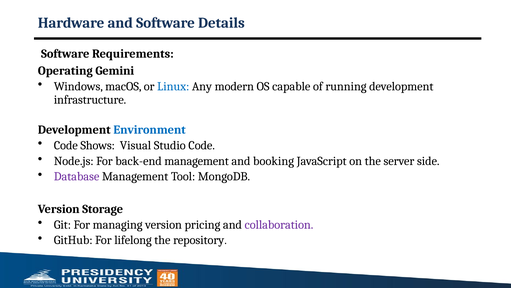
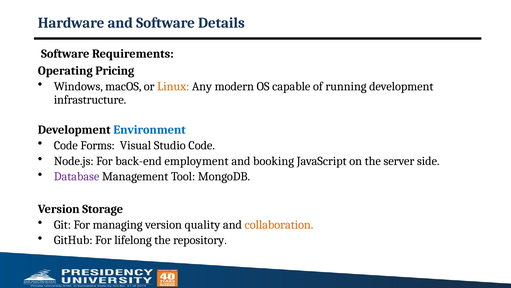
Gemini: Gemini -> Pricing
Linux colour: blue -> orange
Shows: Shows -> Forms
back-end management: management -> employment
pricing: pricing -> quality
collaboration colour: purple -> orange
